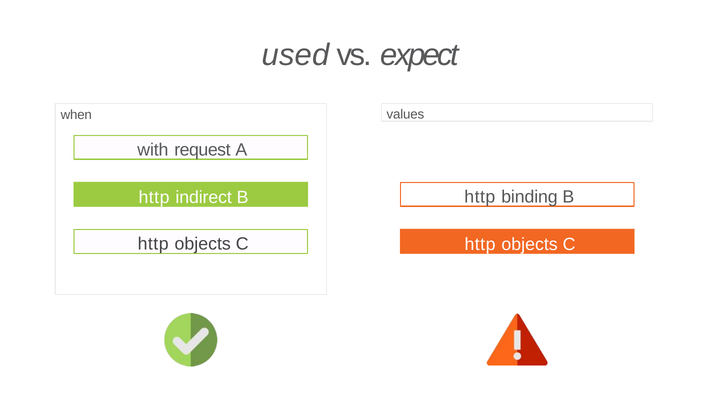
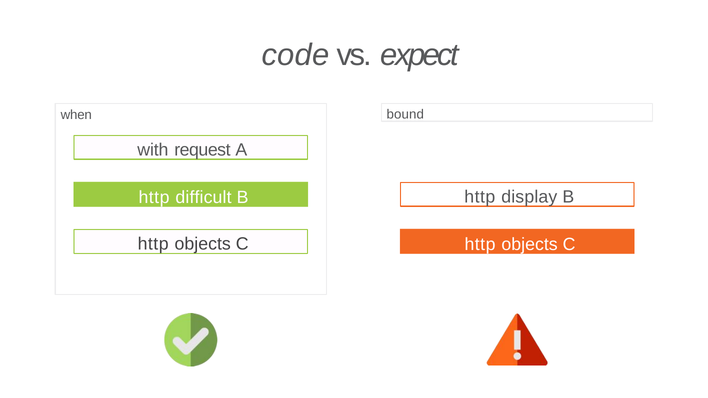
used: used -> code
values: values -> bound
binding: binding -> display
indirect: indirect -> difficult
